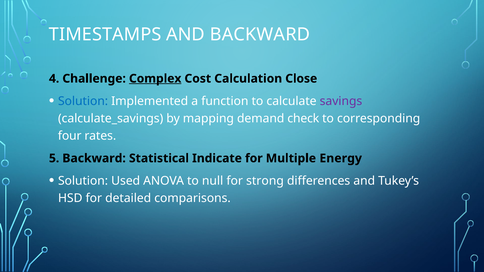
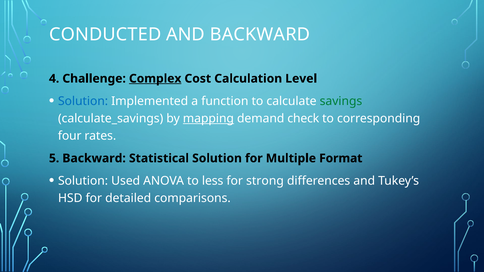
TIMESTAMPS: TIMESTAMPS -> CONDUCTED
Close: Close -> Level
savings colour: purple -> green
mapping underline: none -> present
Statistical Indicate: Indicate -> Solution
Energy: Energy -> Format
null: null -> less
